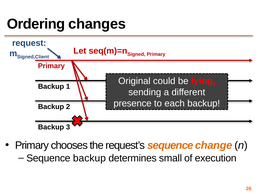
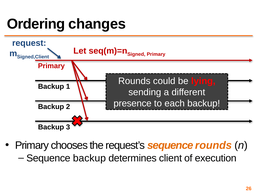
Original at (134, 81): Original -> Rounds
sequence change: change -> rounds
small: small -> client
